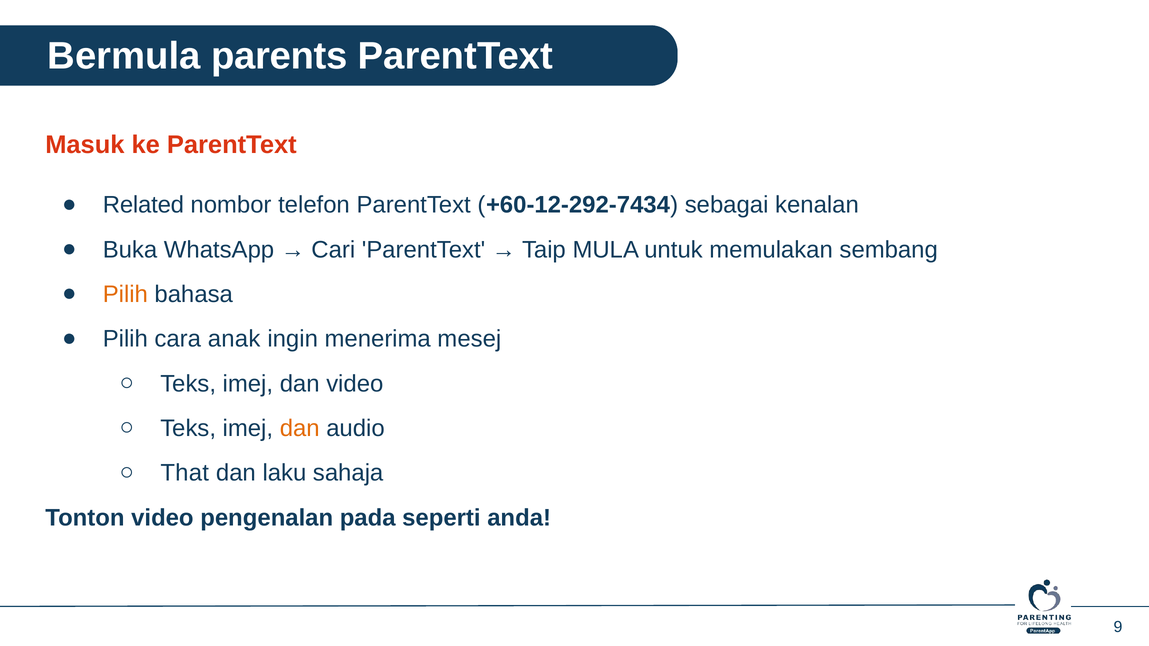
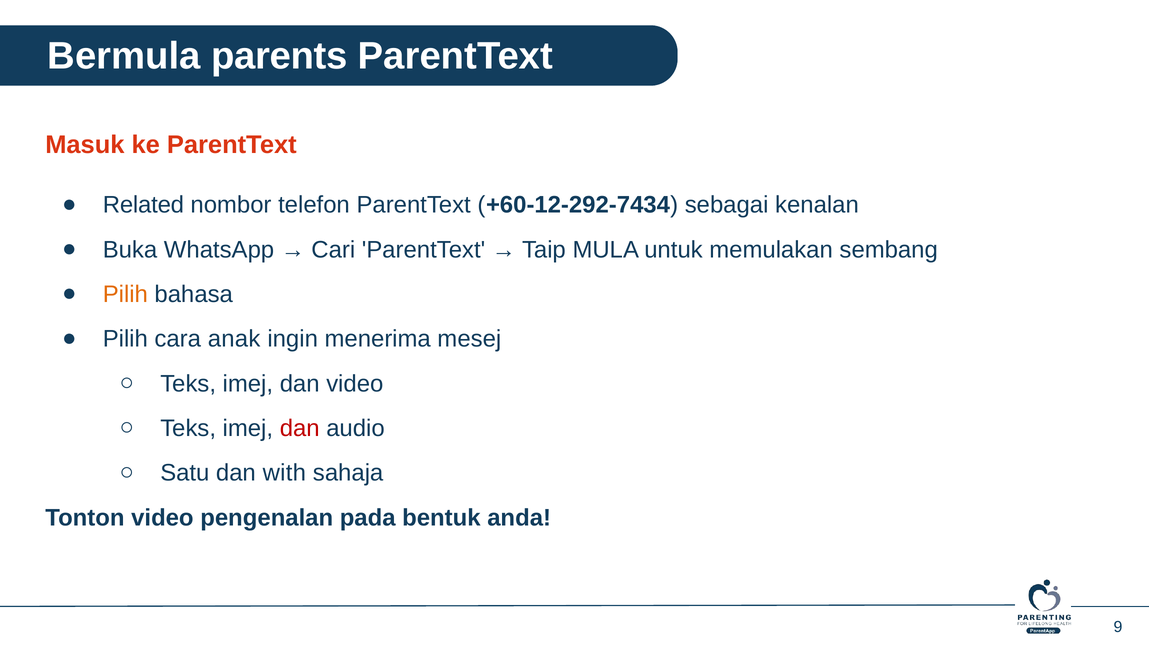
dan at (300, 429) colour: orange -> red
That: That -> Satu
laku: laku -> with
seperti: seperti -> bentuk
